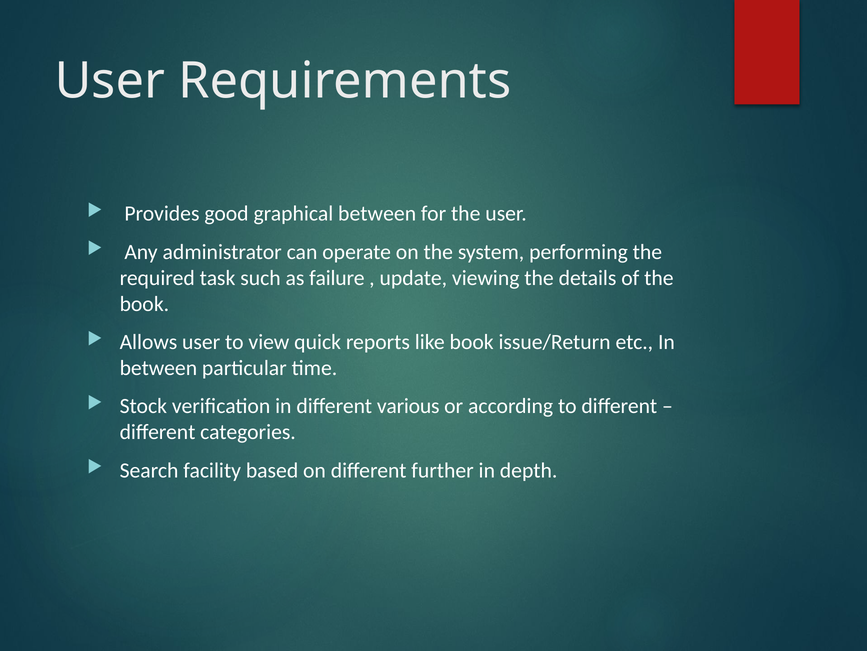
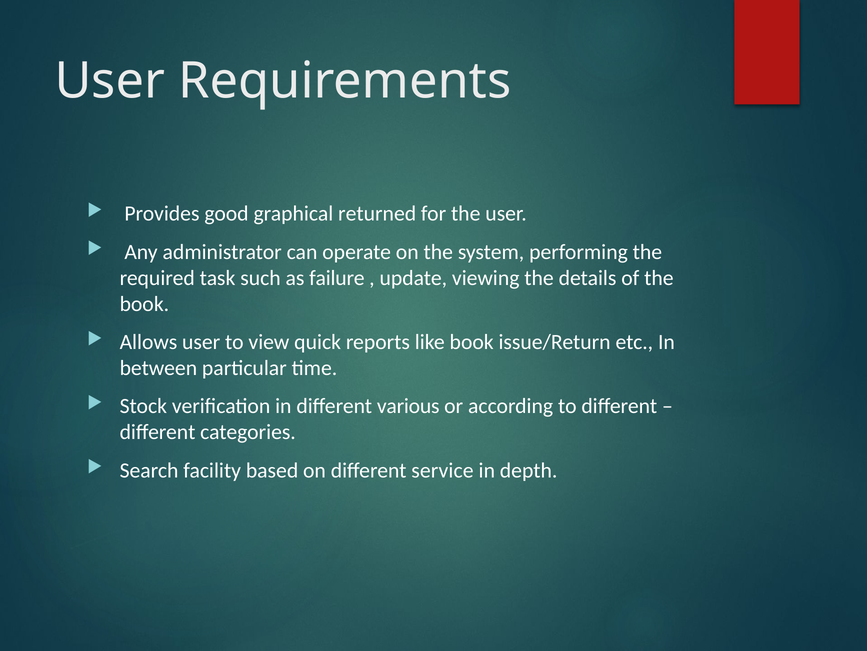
graphical between: between -> returned
further: further -> service
